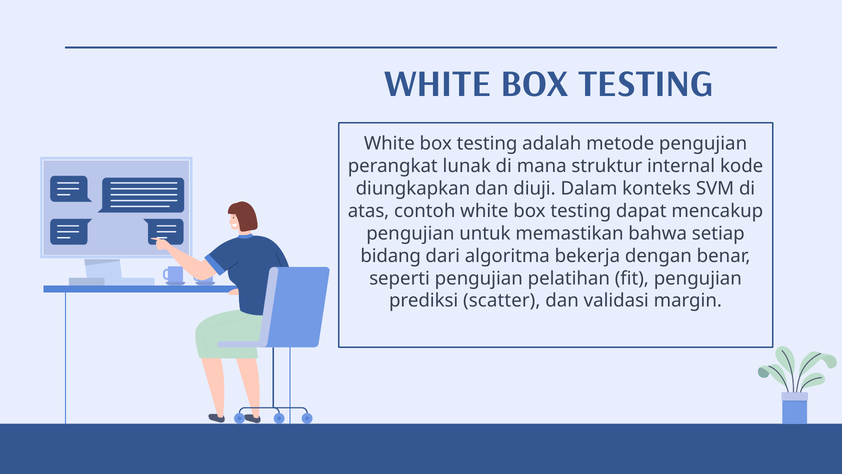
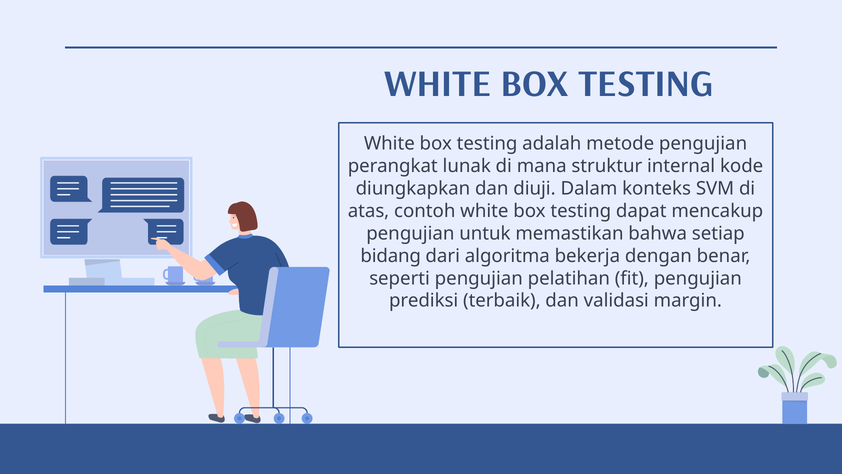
scatter: scatter -> terbaik
